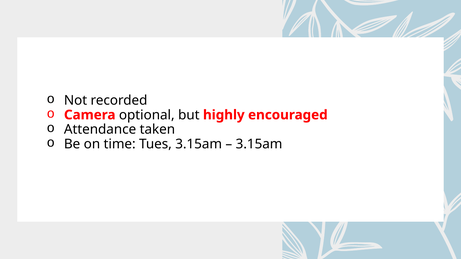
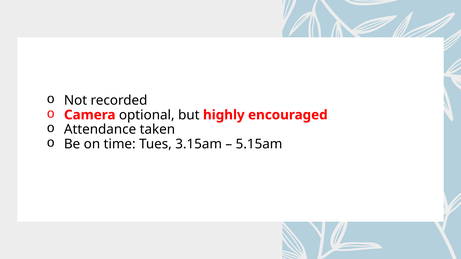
3.15am at (259, 144): 3.15am -> 5.15am
